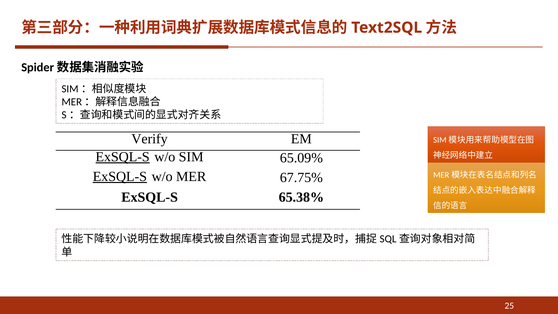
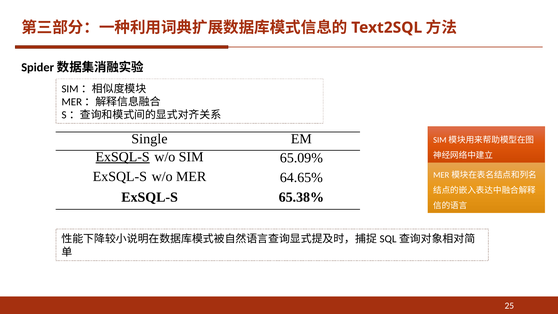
Verify: Verify -> Single
ExSQL-S at (120, 176) underline: present -> none
67.75%: 67.75% -> 64.65%
